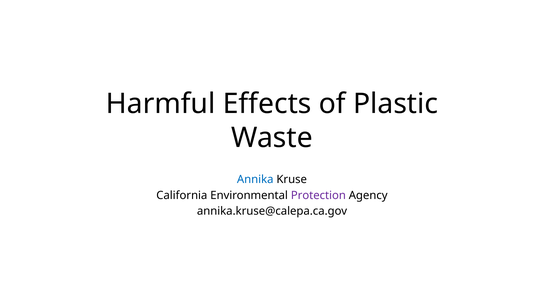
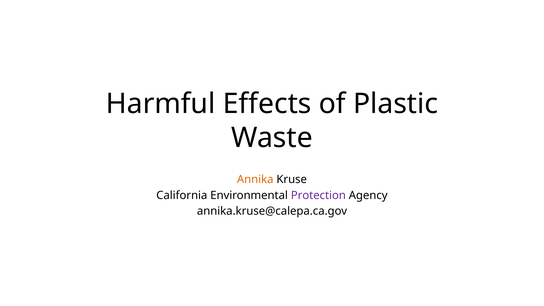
Annika colour: blue -> orange
